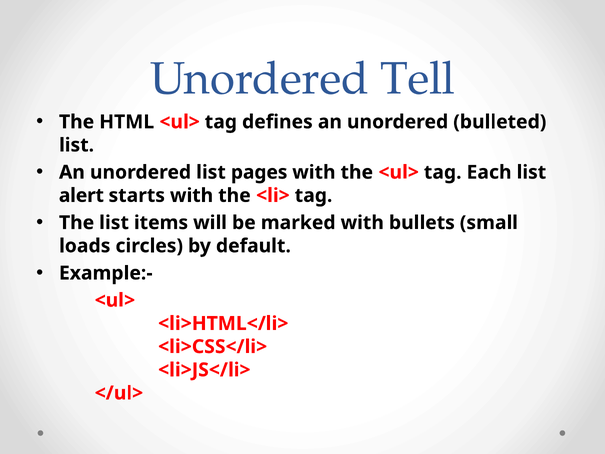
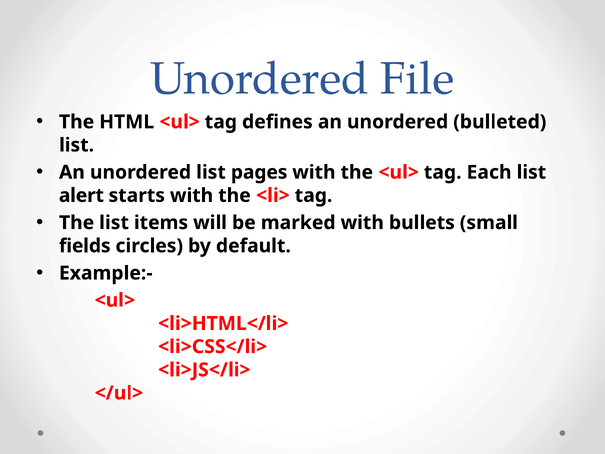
Tell: Tell -> File
loads: loads -> fields
